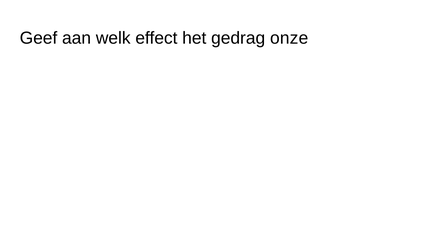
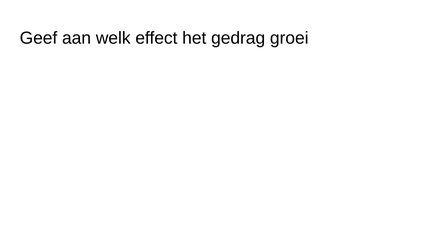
onze: onze -> groei
